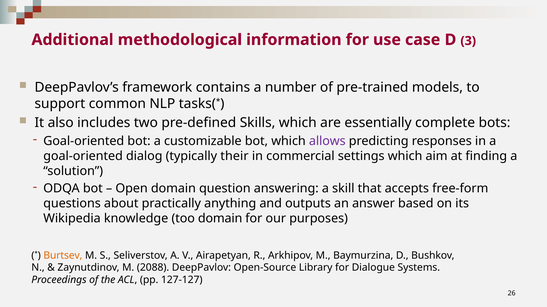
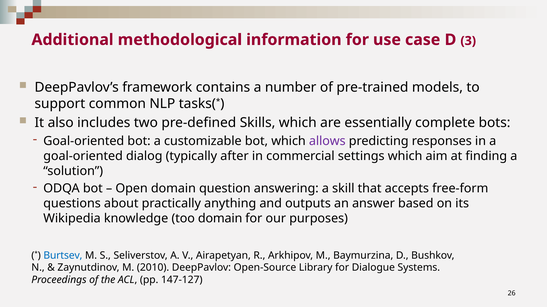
their: their -> after
Burtsev colour: orange -> blue
2088: 2088 -> 2010
127-127: 127-127 -> 147-127
